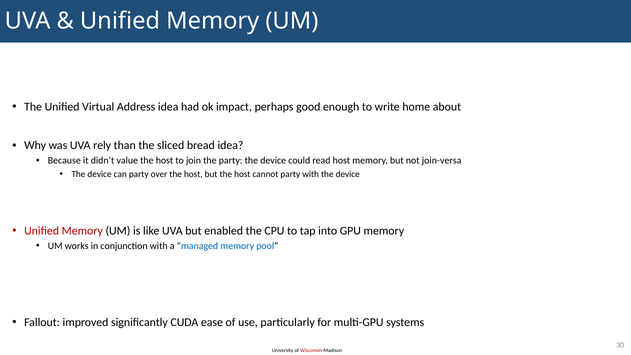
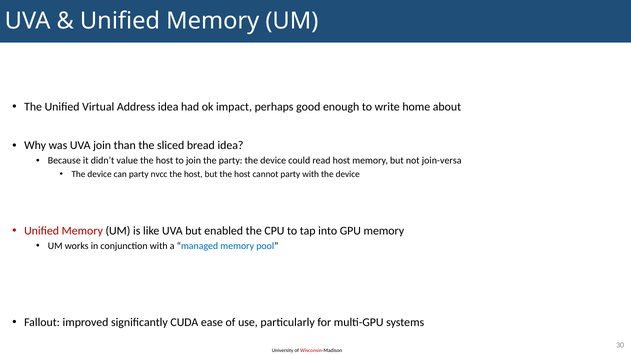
UVA rely: rely -> join
over: over -> nvcc
